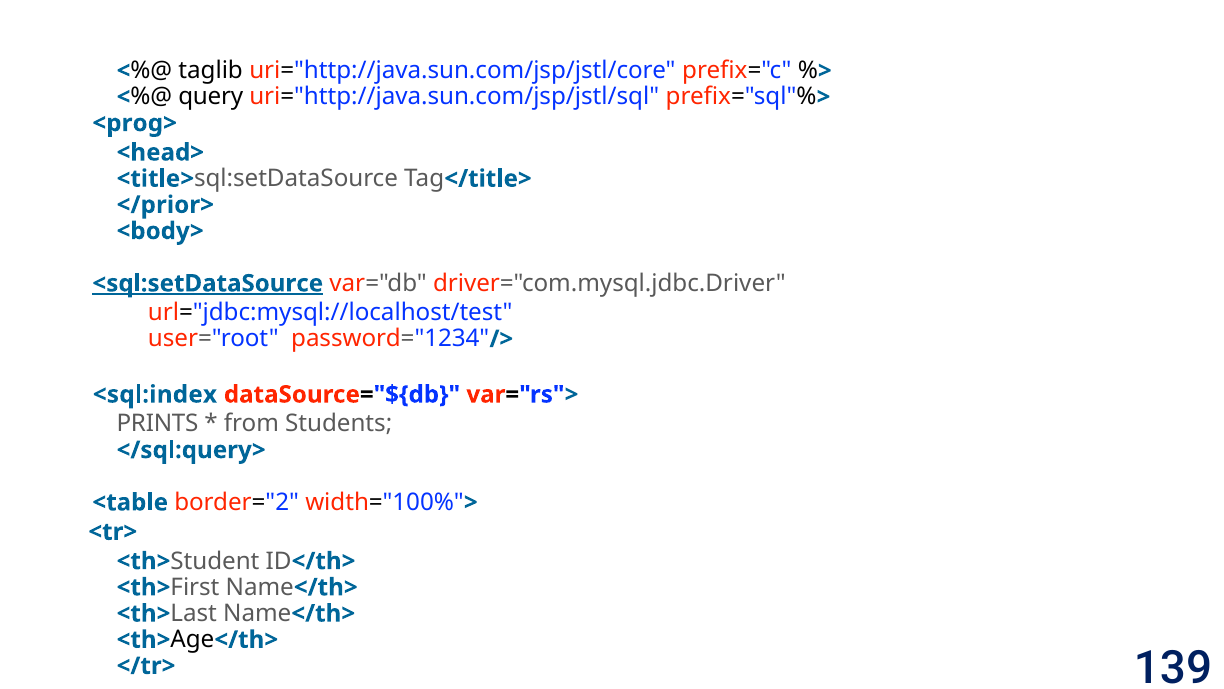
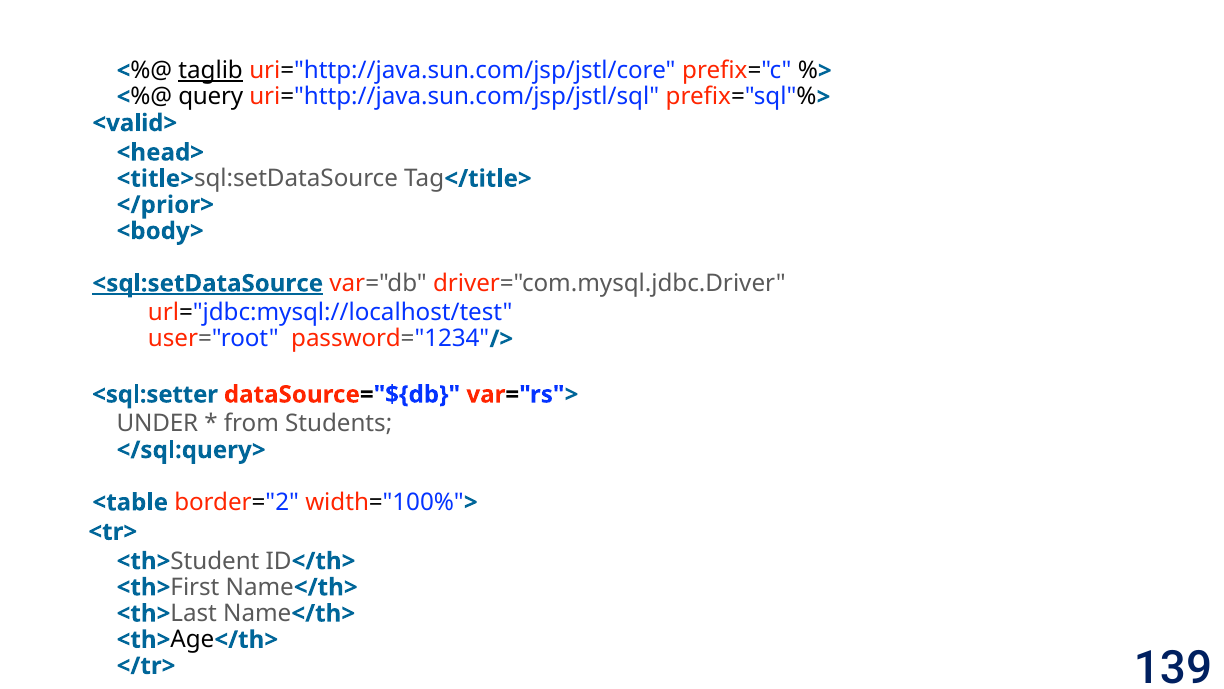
taglib underline: none -> present
<prog>: <prog> -> <valid>
<sql:index: <sql:index -> <sql:setter
PRINTS: PRINTS -> UNDER
